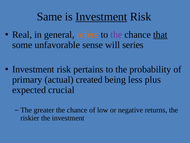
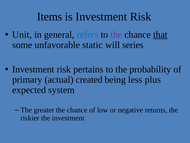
Same: Same -> Items
Investment at (101, 17) underline: present -> none
Real: Real -> Unit
refers colour: orange -> blue
sense: sense -> static
crucial: crucial -> system
